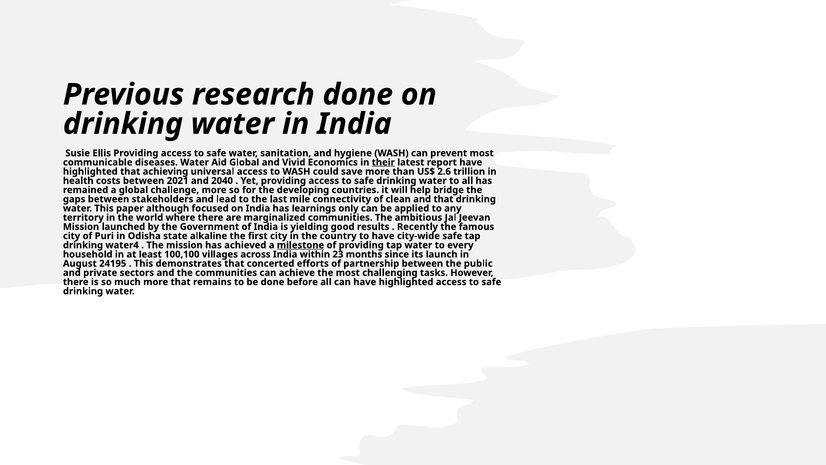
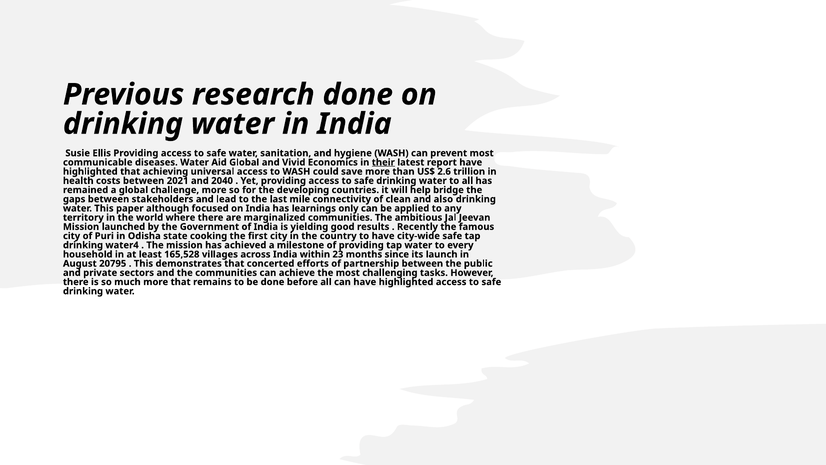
and that: that -> also
alkaline: alkaline -> cooking
milestone underline: present -> none
100,100: 100,100 -> 165,528
24195: 24195 -> 20795
